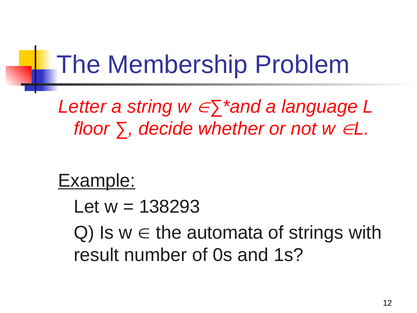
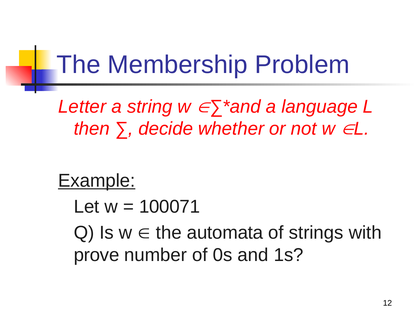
floor: floor -> then
138293: 138293 -> 100071
result: result -> prove
